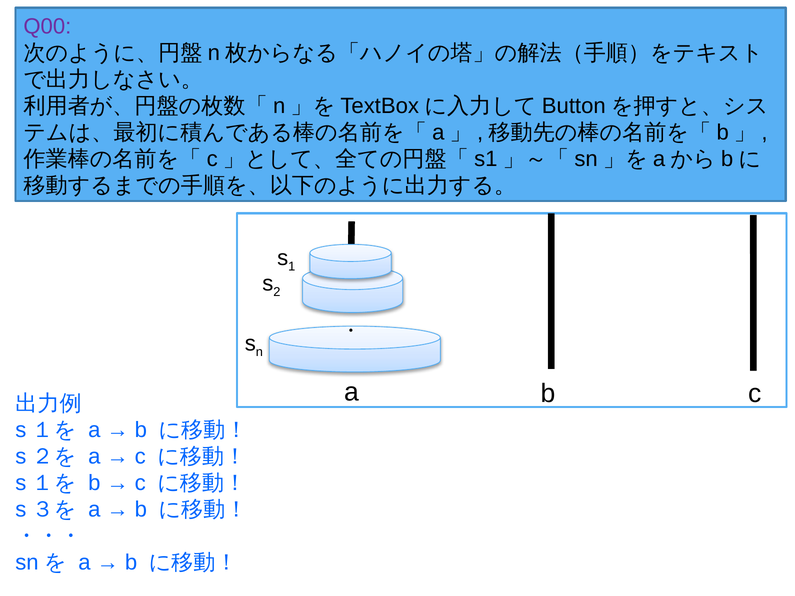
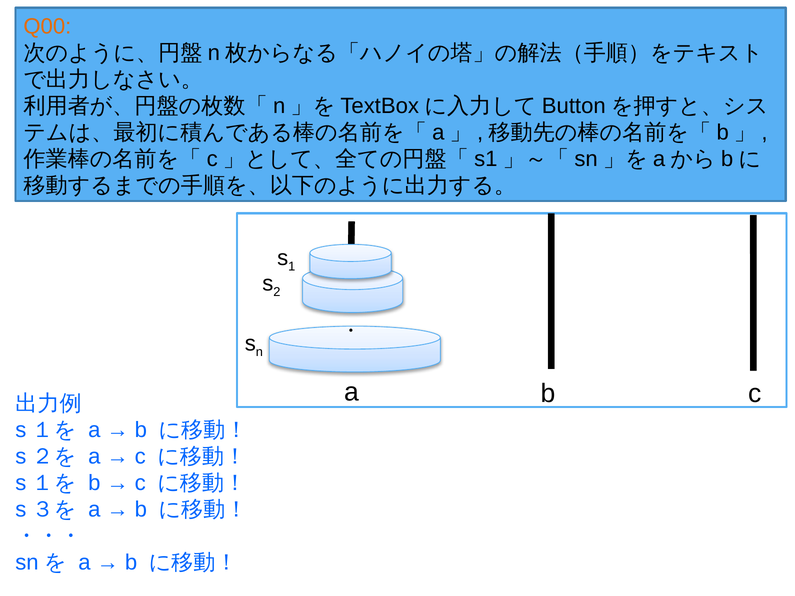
Q00 colour: purple -> orange
